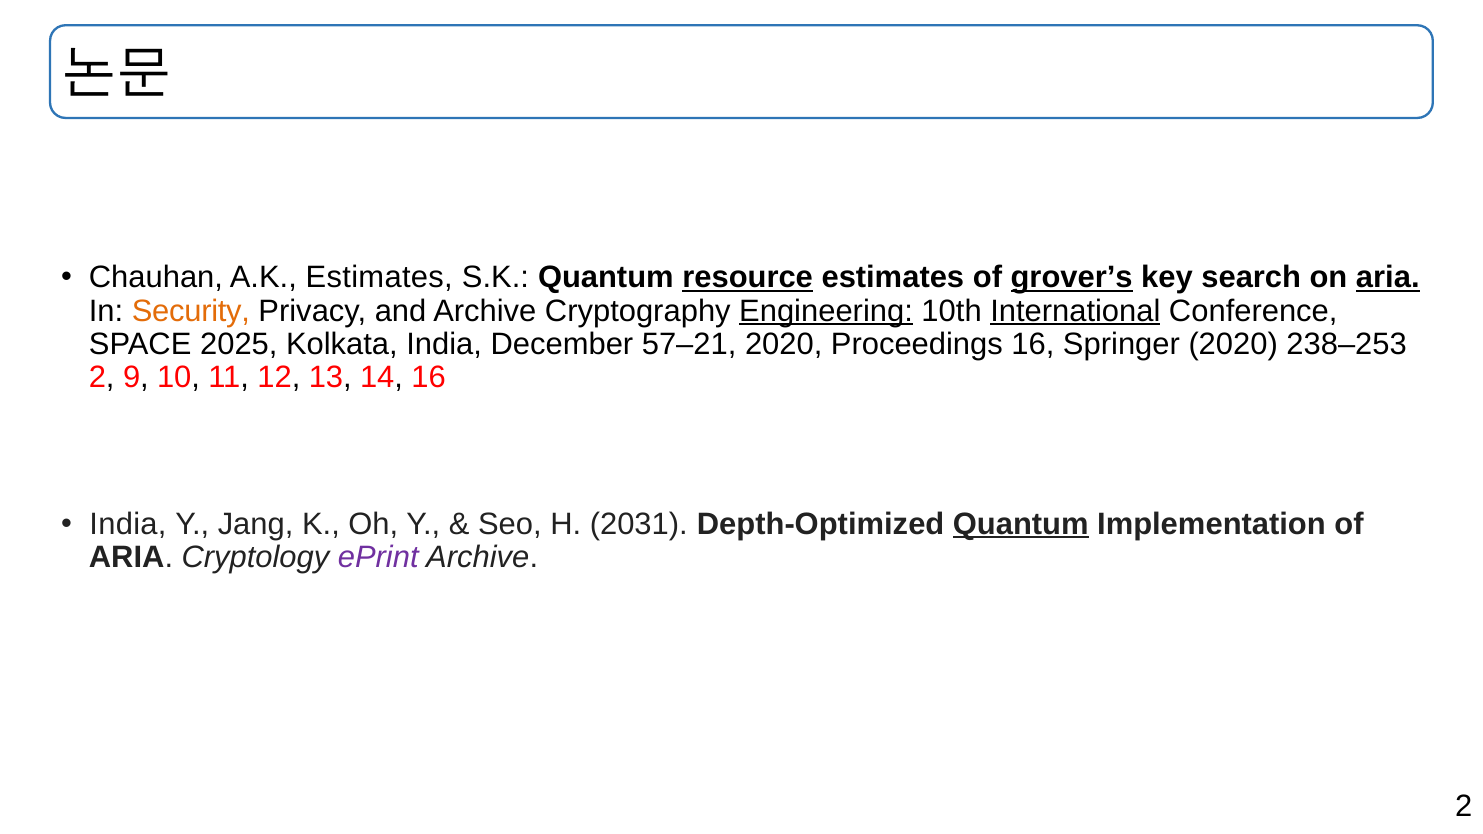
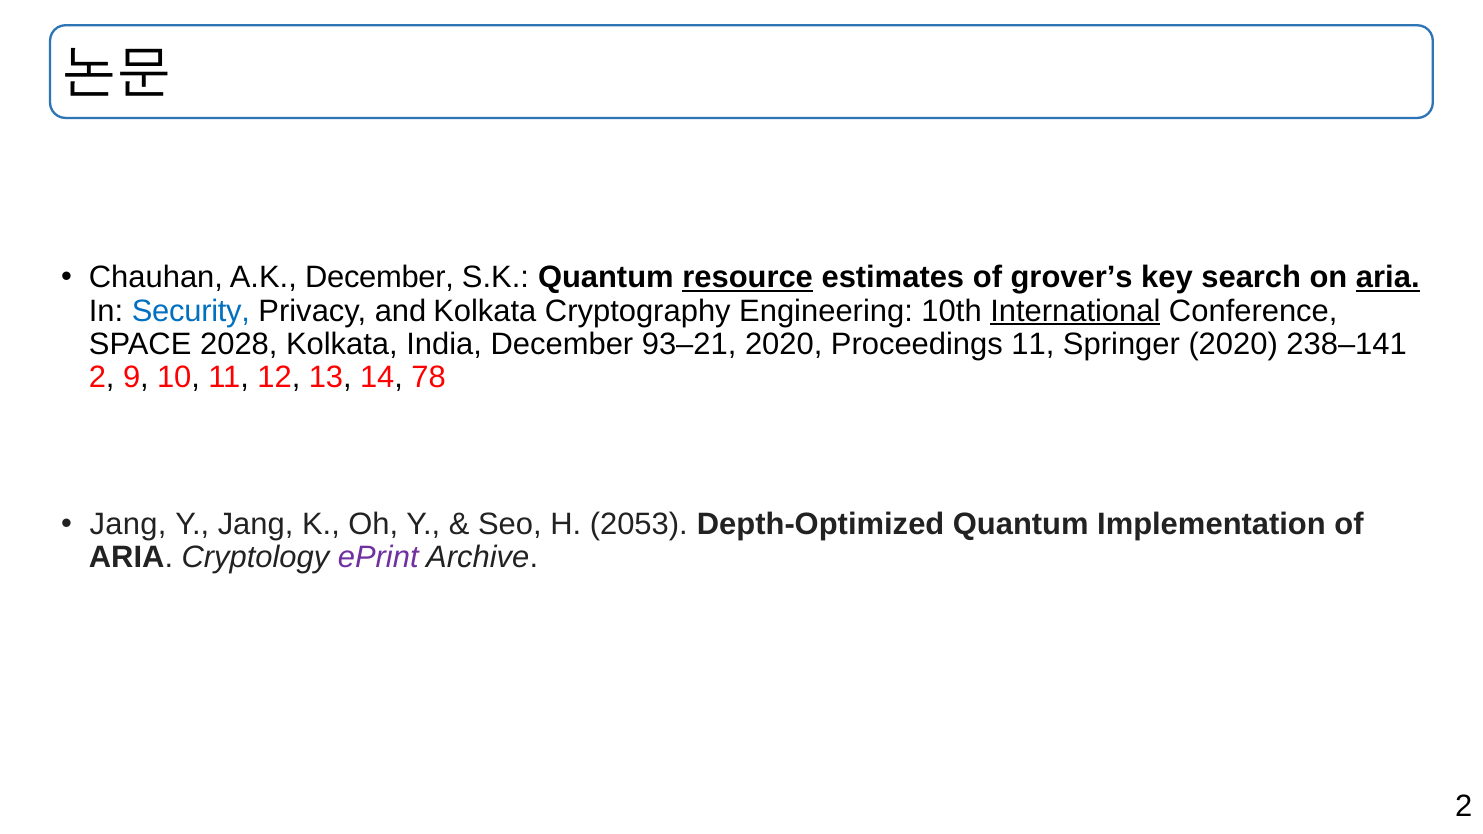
A.K Estimates: Estimates -> December
grover’s underline: present -> none
Security colour: orange -> blue
and Archive: Archive -> Kolkata
Engineering underline: present -> none
2025: 2025 -> 2028
57–21: 57–21 -> 93–21
Proceedings 16: 16 -> 11
238–253: 238–253 -> 238–141
14 16: 16 -> 78
India at (128, 524): India -> Jang
2031: 2031 -> 2053
Quantum at (1021, 524) underline: present -> none
